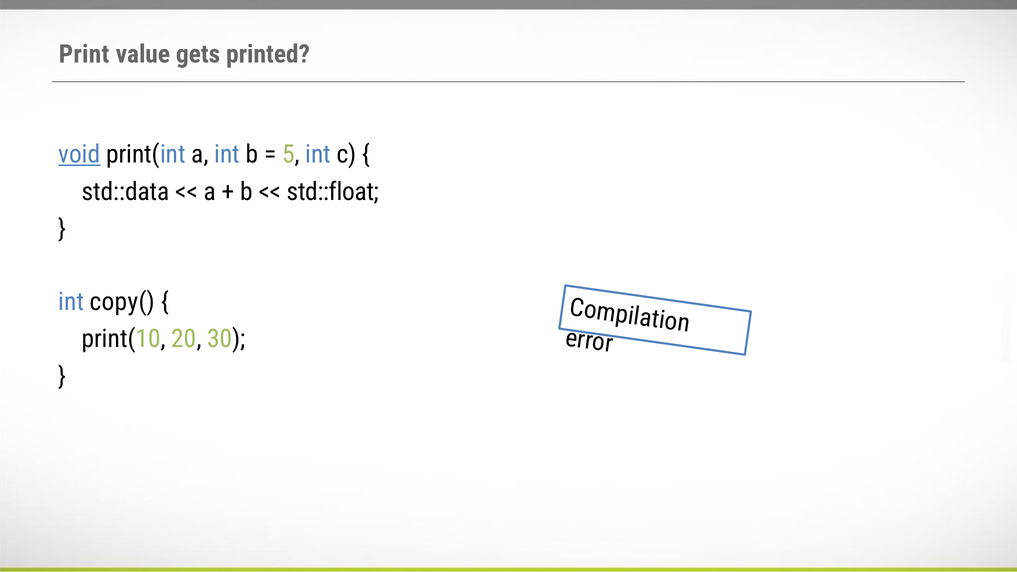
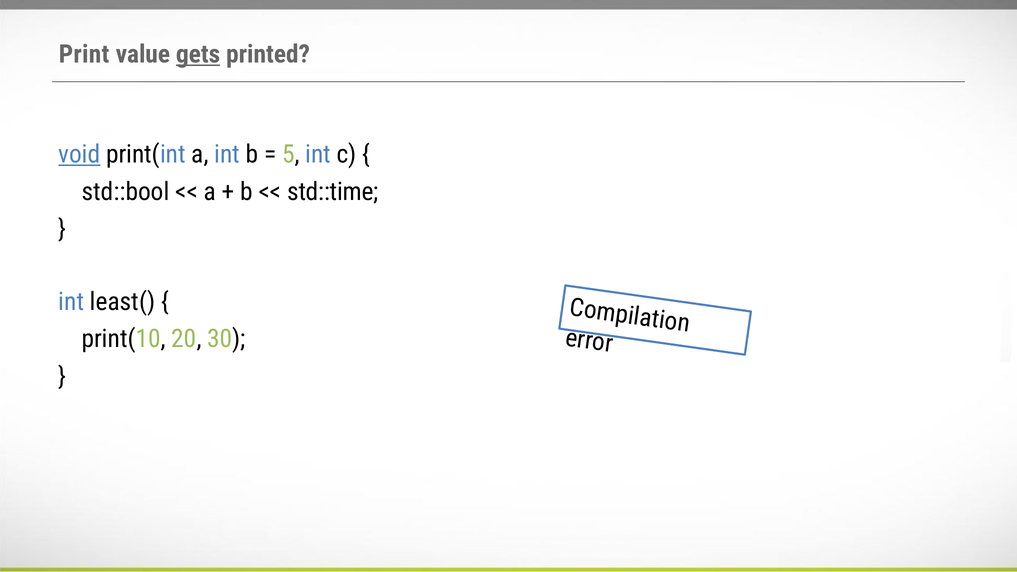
gets underline: none -> present
std::data: std::data -> std::bool
std::float: std::float -> std::time
copy(: copy( -> least(
